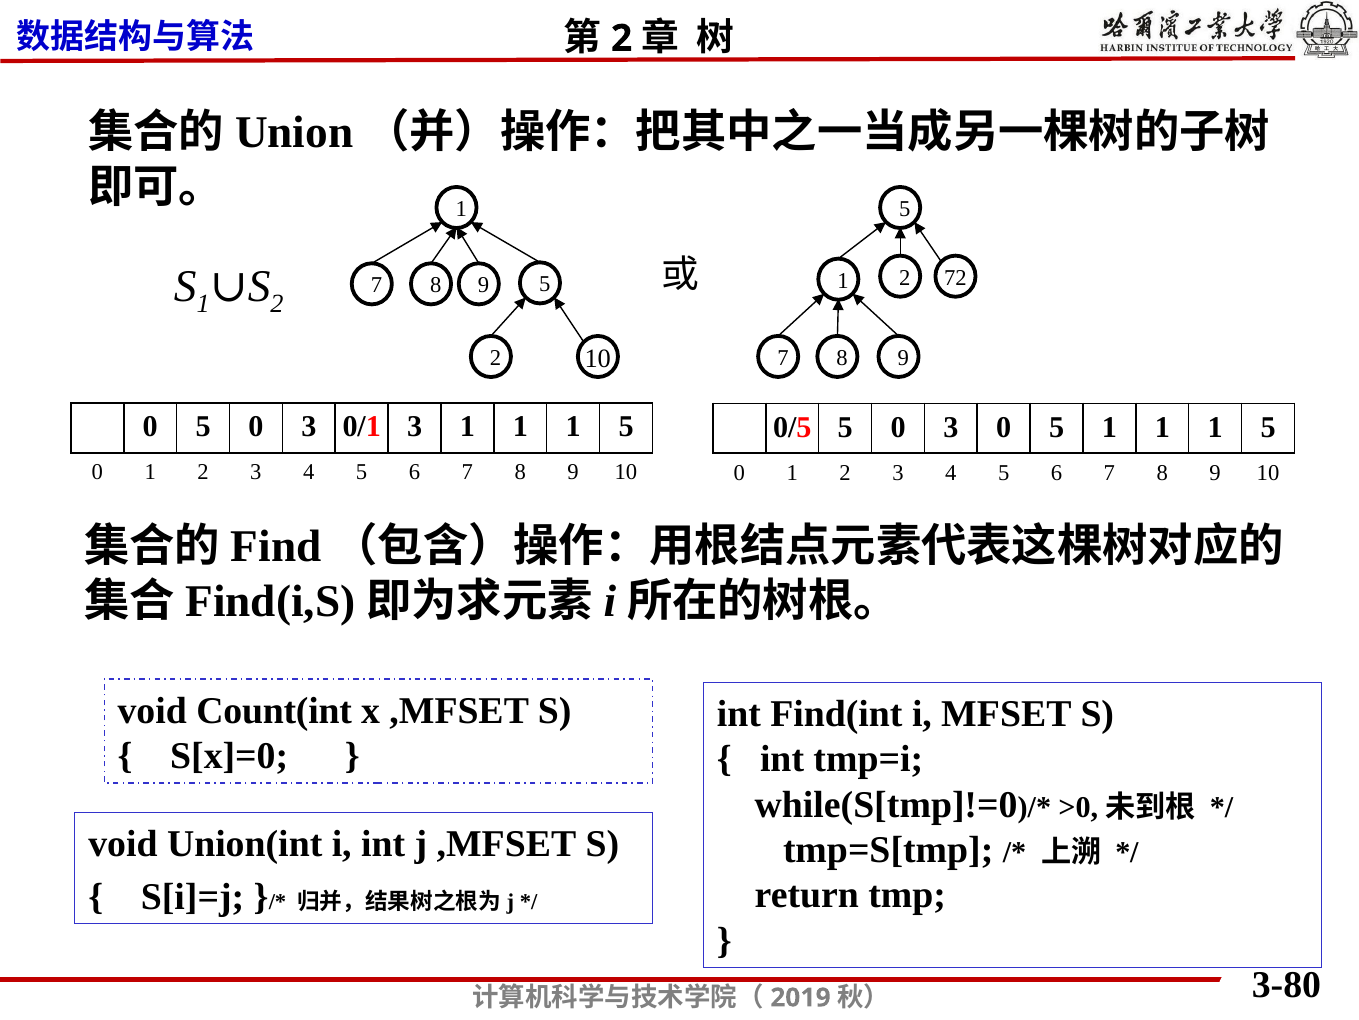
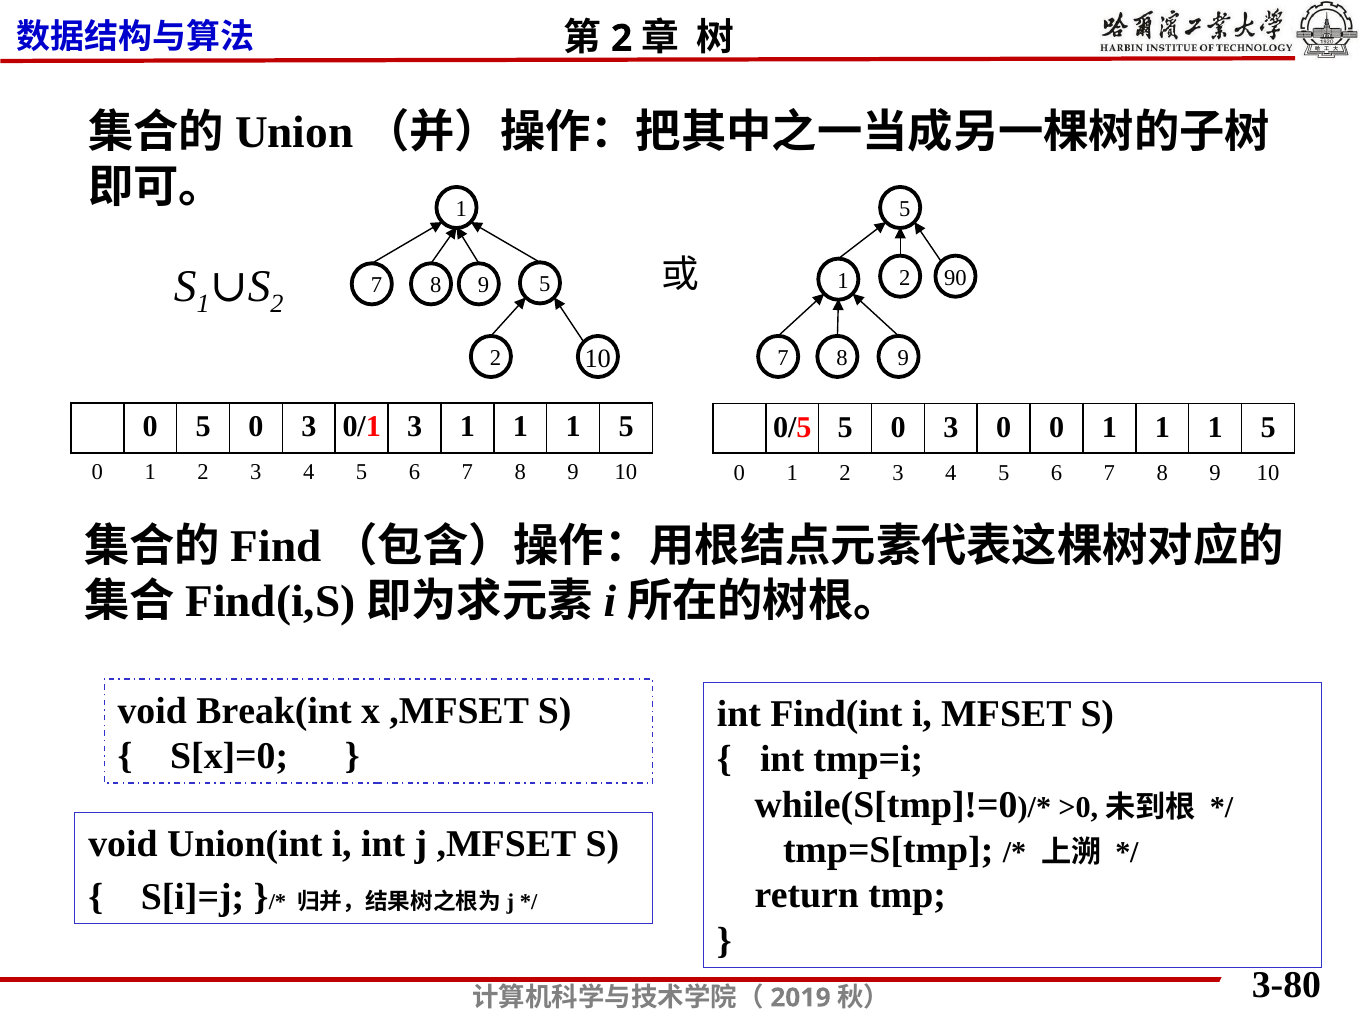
72: 72 -> 90
3 0 5: 5 -> 0
Count(int: Count(int -> Break(int
